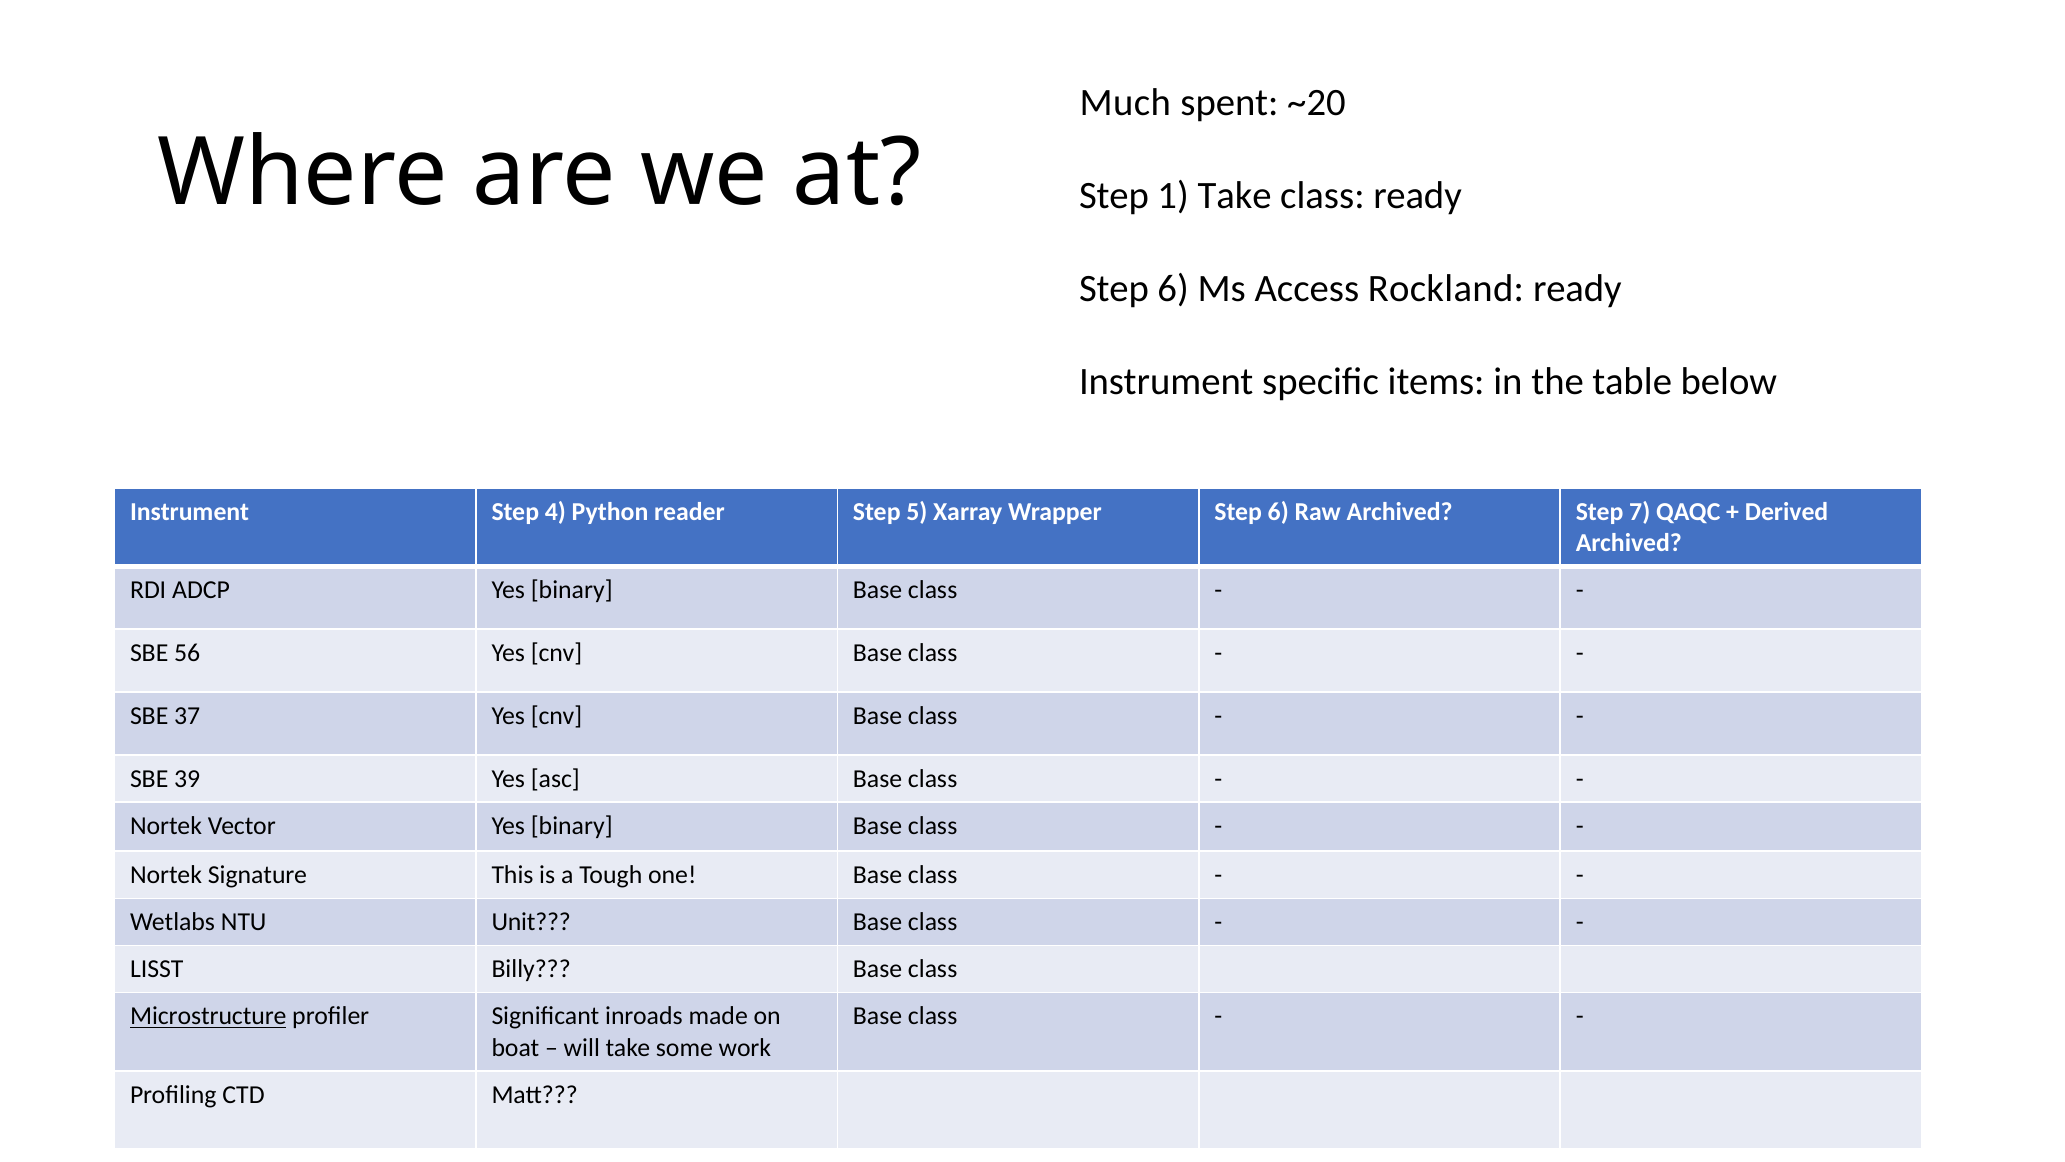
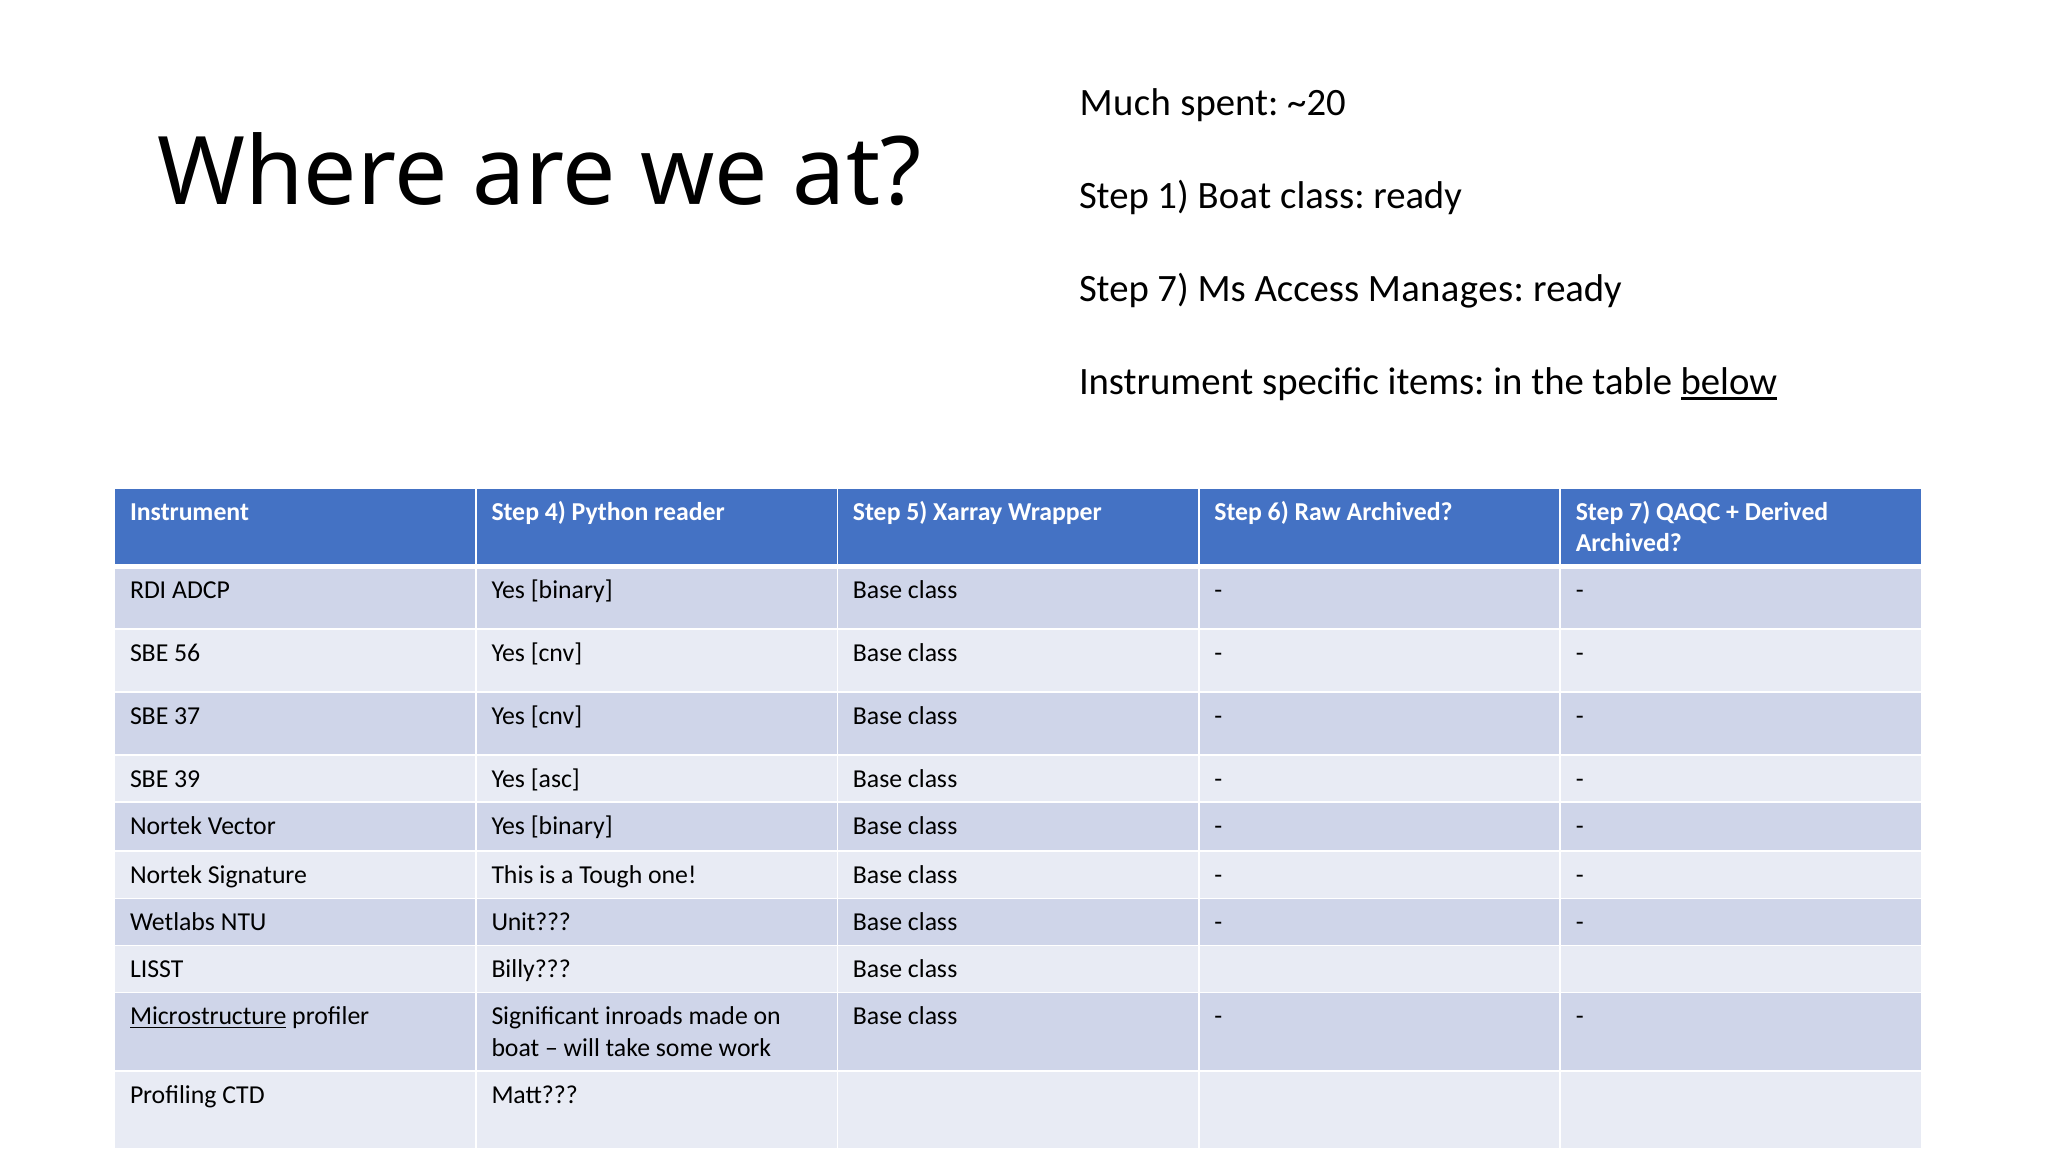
1 Take: Take -> Boat
6 at (1173, 289): 6 -> 7
Rockland: Rockland -> Manages
below underline: none -> present
